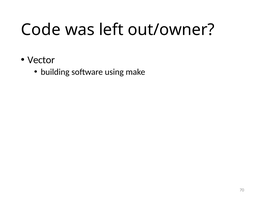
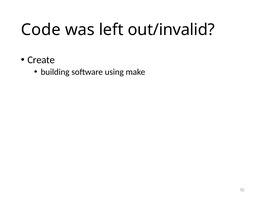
out/owner: out/owner -> out/invalid
Vector: Vector -> Create
